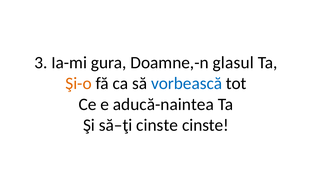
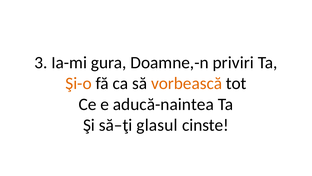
glasul: glasul -> priviri
vorbească colour: blue -> orange
să–ţi cinste: cinste -> glasul
